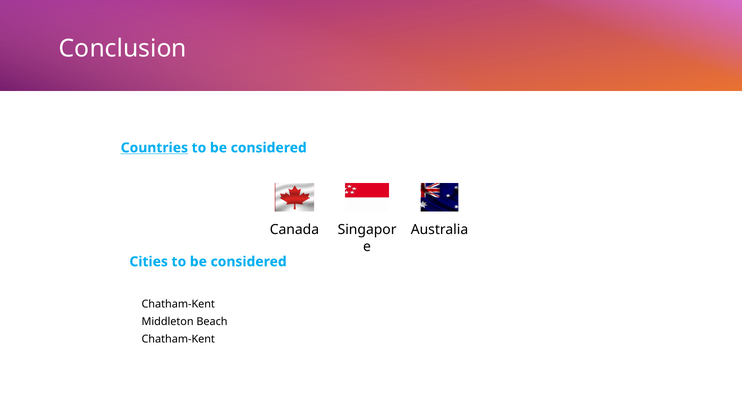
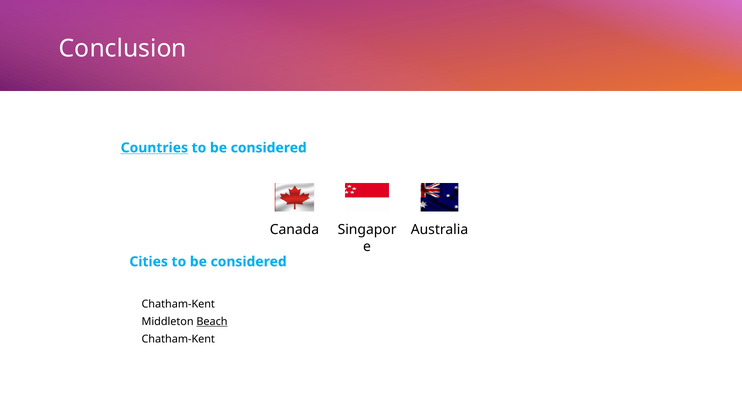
Beach underline: none -> present
